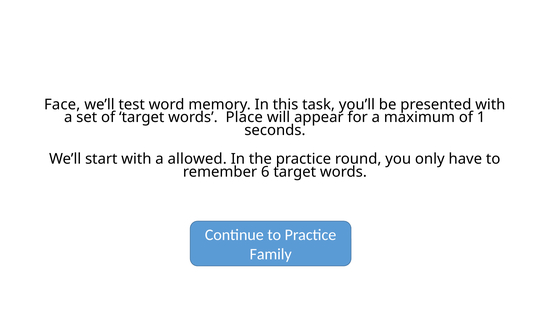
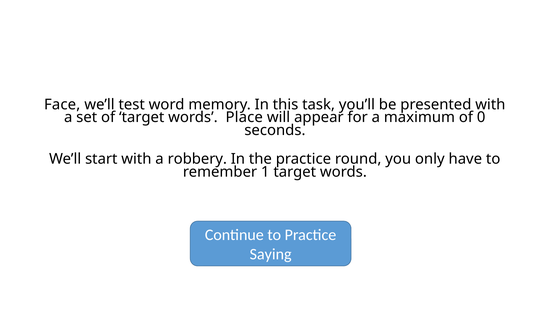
1: 1 -> 0
allowed: allowed -> robbery
6: 6 -> 1
Family: Family -> Saying
